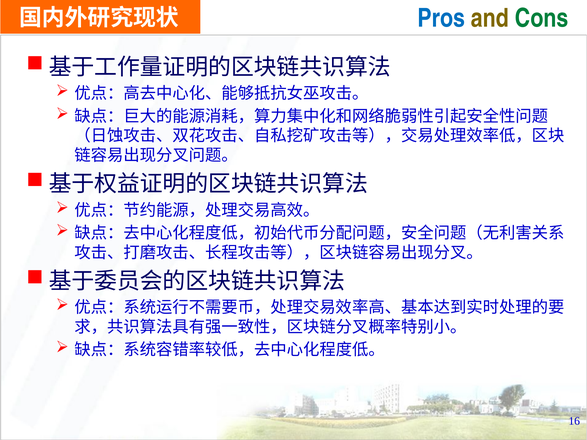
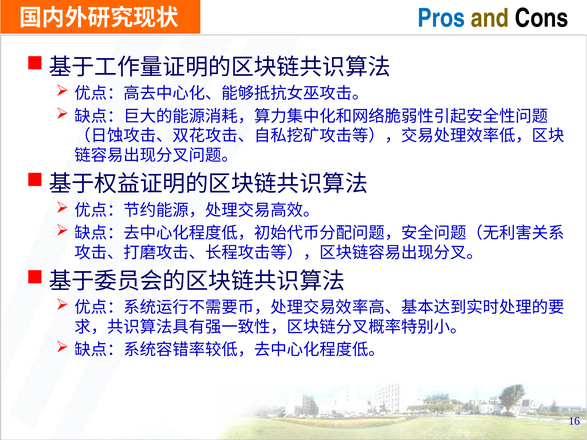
Cons colour: green -> black
